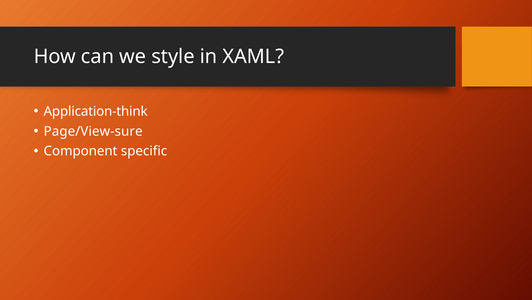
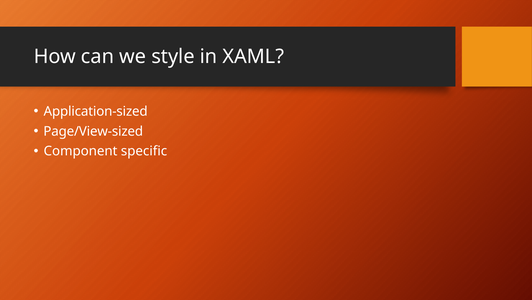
Application-think: Application-think -> Application-sized
Page/View-sure: Page/View-sure -> Page/View-sized
